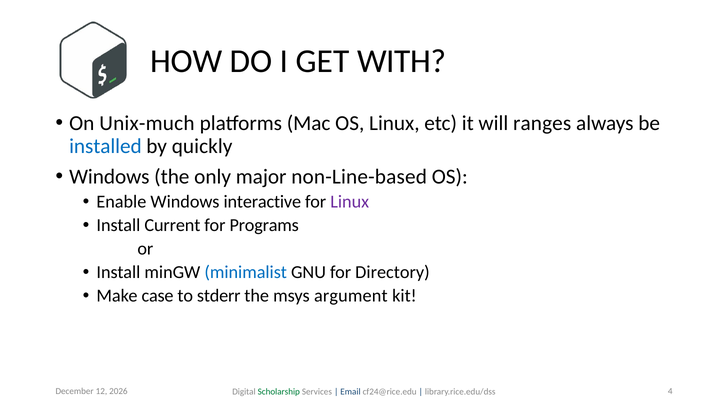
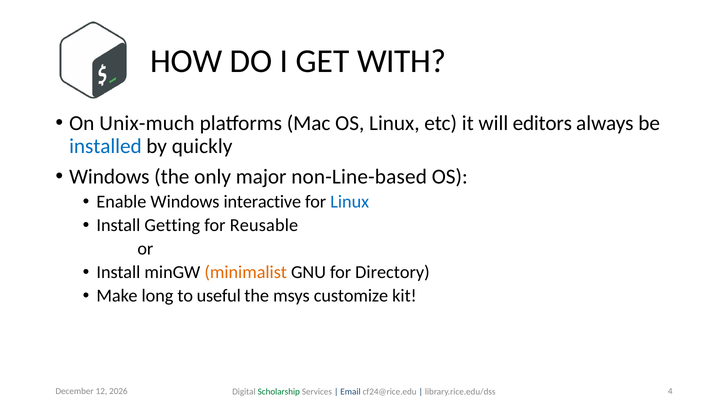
ranges: ranges -> editors
Linux at (350, 202) colour: purple -> blue
Current: Current -> Getting
Programs: Programs -> Reusable
minimalist colour: blue -> orange
case: case -> long
stderr: stderr -> useful
argument: argument -> customize
